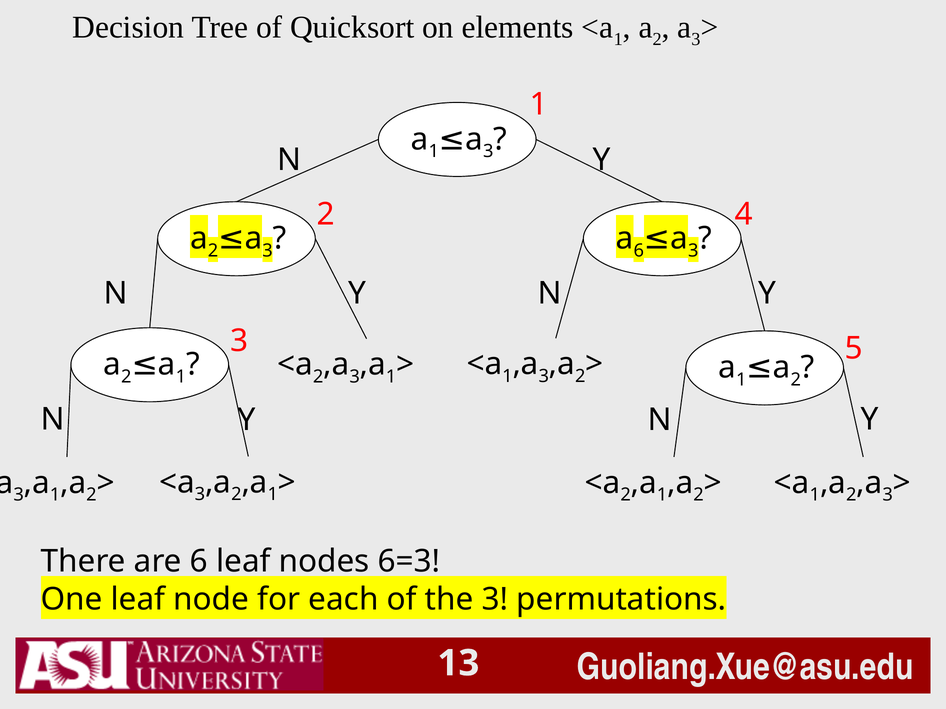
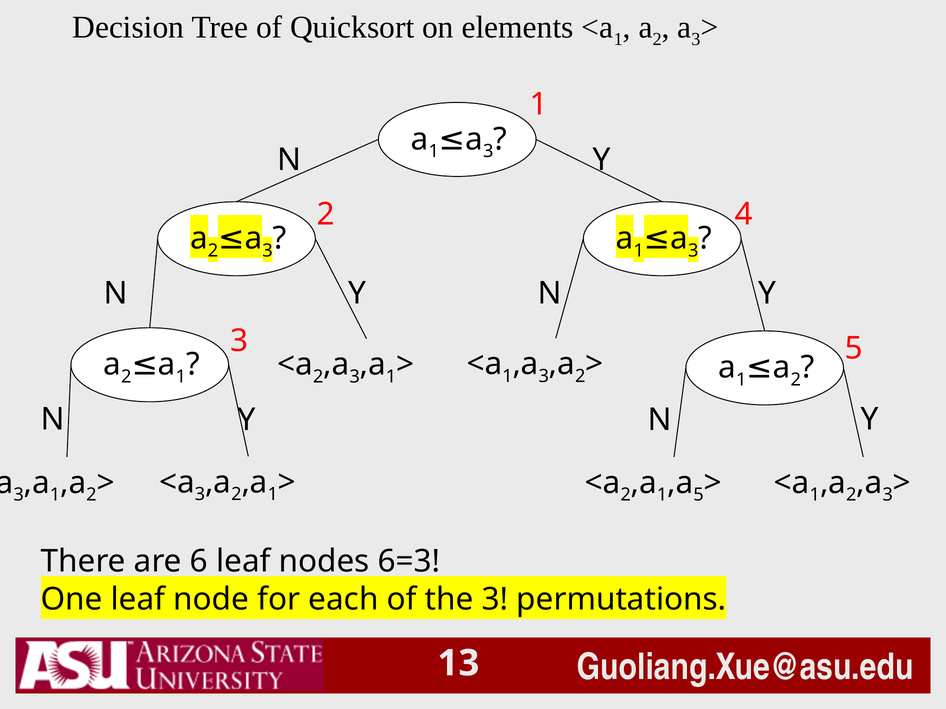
6 at (639, 251): 6 -> 1
2 at (698, 495): 2 -> 5
